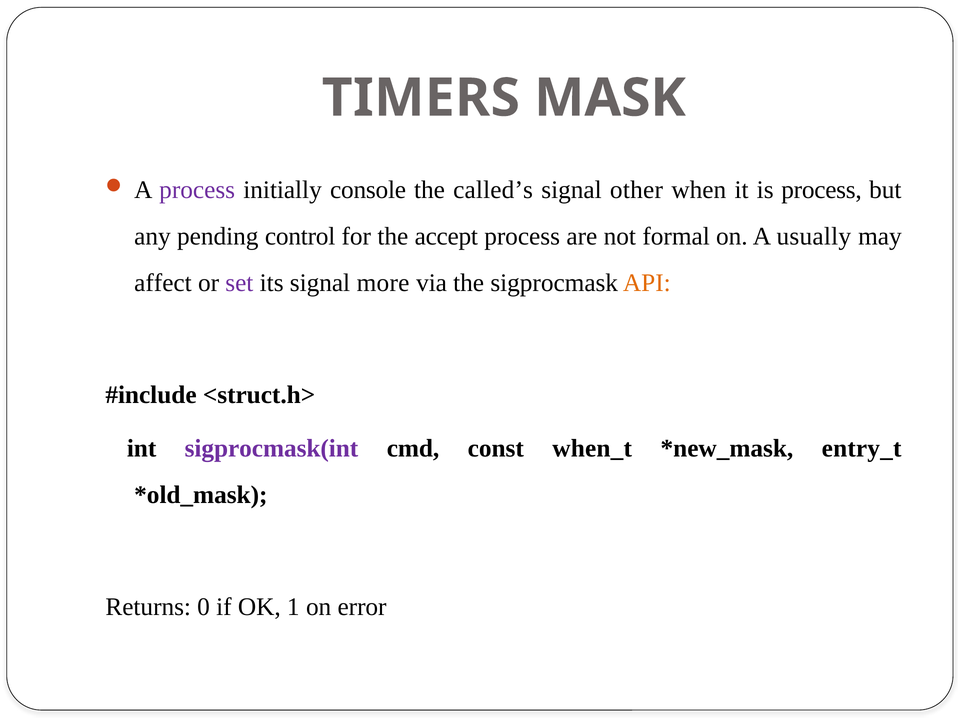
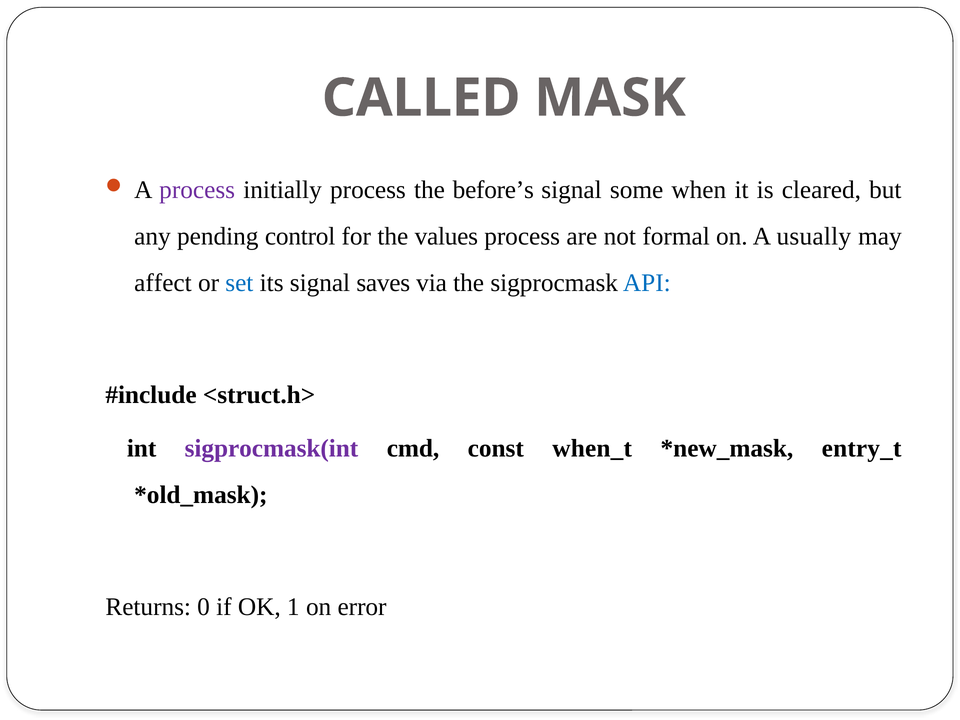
TIMERS: TIMERS -> CALLED
initially console: console -> process
called’s: called’s -> before’s
other: other -> some
is process: process -> cleared
accept: accept -> values
set colour: purple -> blue
more: more -> saves
API colour: orange -> blue
